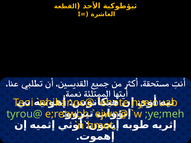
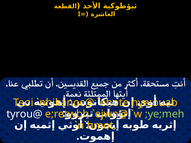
tyrou@ colour: light green -> white
